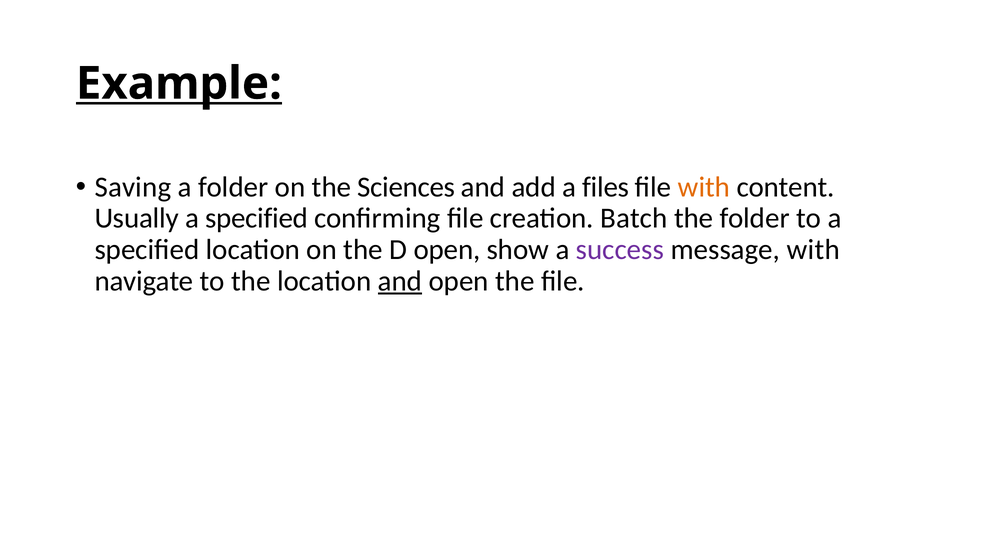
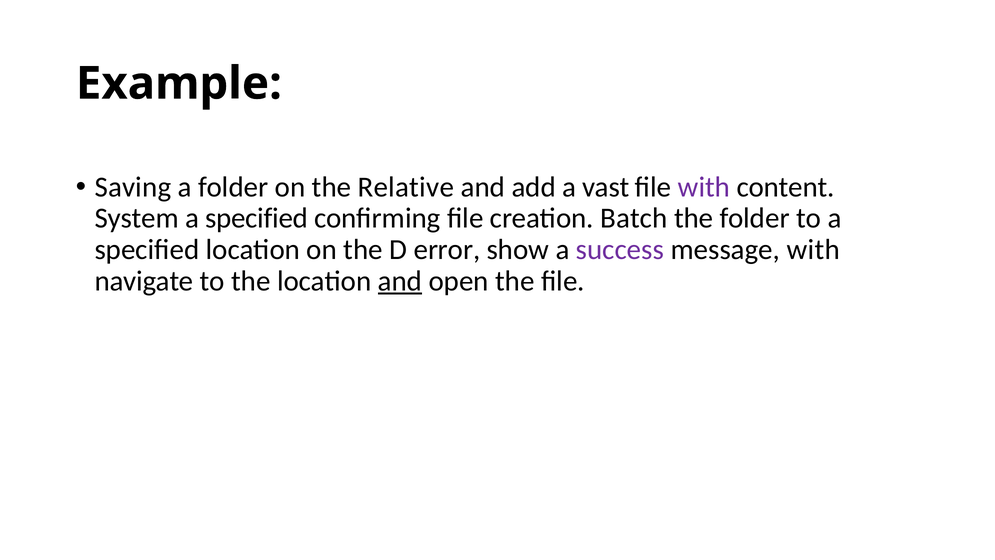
Example underline: present -> none
Sciences: Sciences -> Relative
files: files -> vast
with at (704, 187) colour: orange -> purple
Usually: Usually -> System
D open: open -> error
